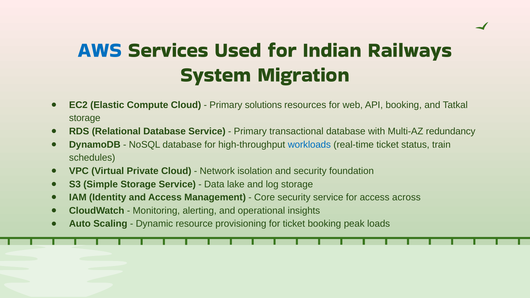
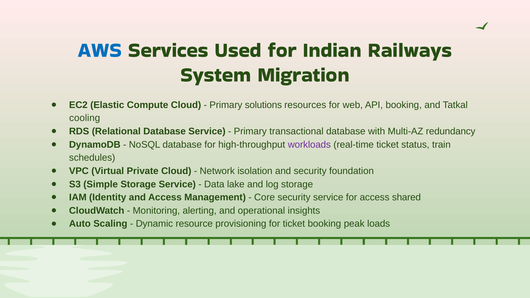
storage at (85, 118): storage -> cooling
workloads colour: blue -> purple
across: across -> shared
